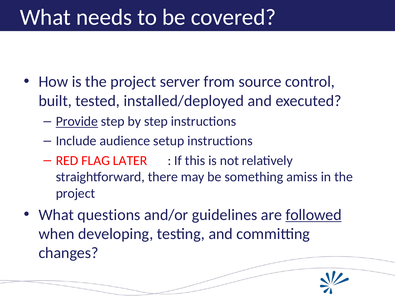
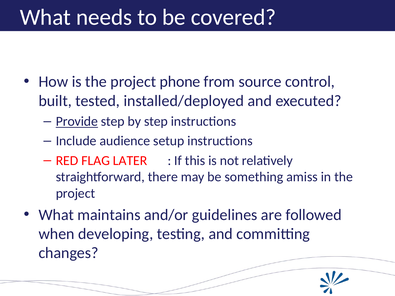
server: server -> phone
questions: questions -> maintains
followed underline: present -> none
